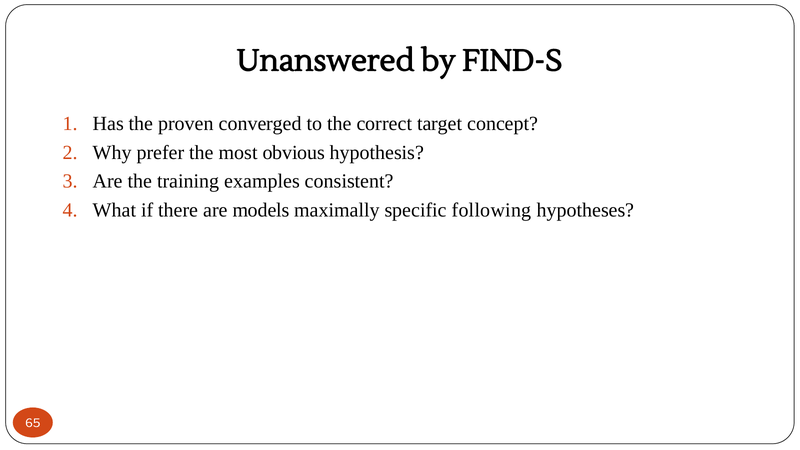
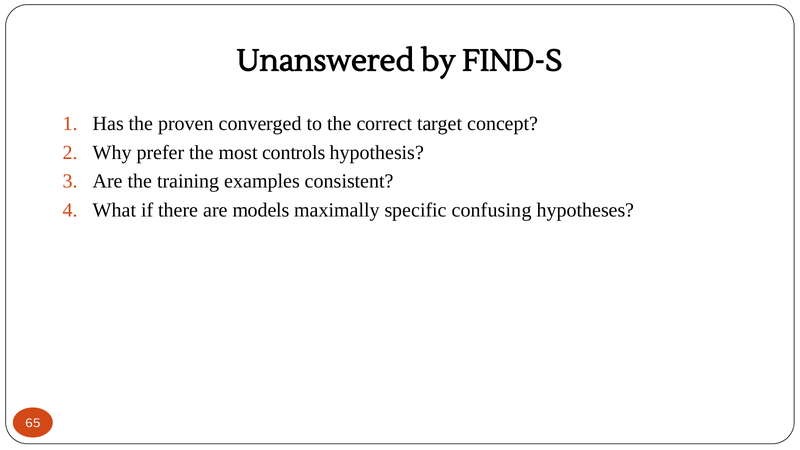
obvious: obvious -> controls
following: following -> confusing
